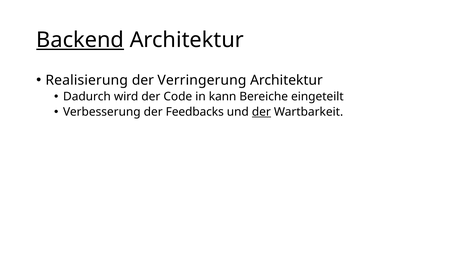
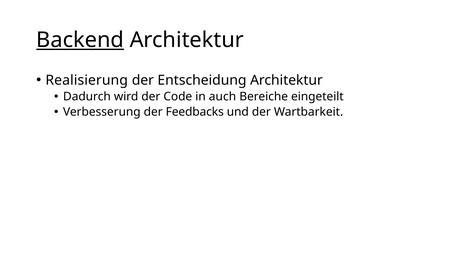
Verringerung: Verringerung -> Entscheidung
kann: kann -> auch
der at (261, 112) underline: present -> none
